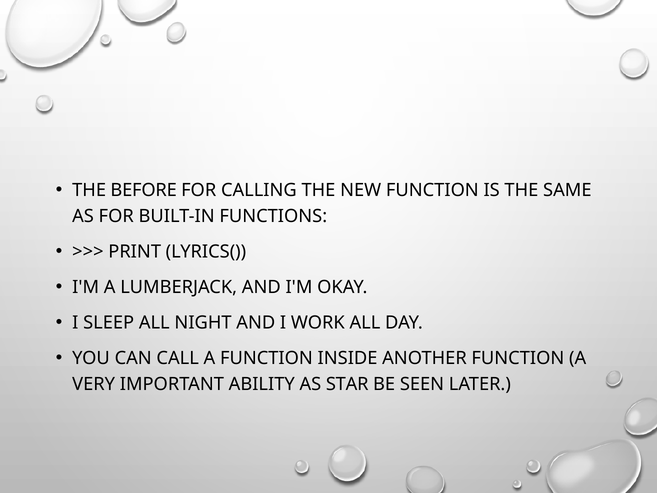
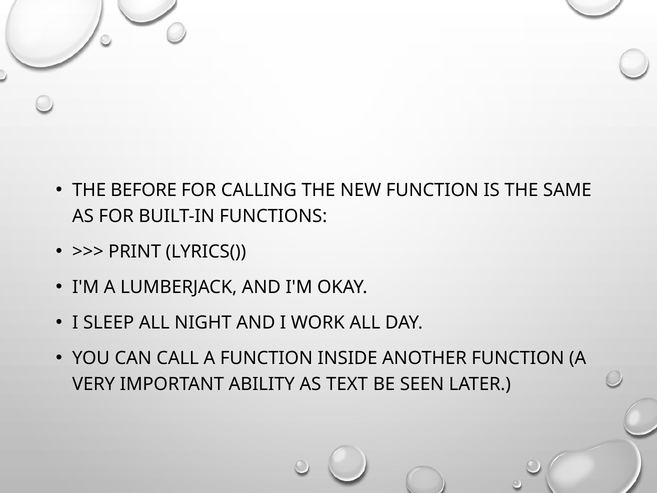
STAR: STAR -> TEXT
